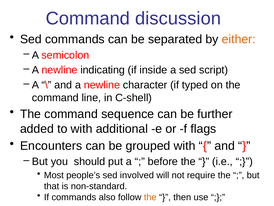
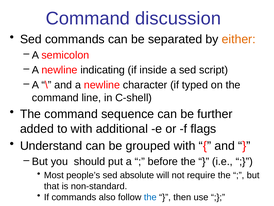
Encounters: Encounters -> Understand
involved: involved -> absolute
the at (150, 197) colour: orange -> blue
